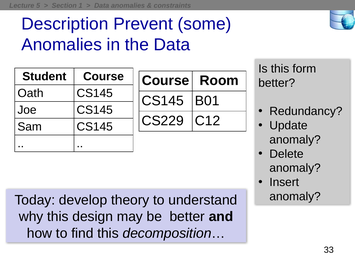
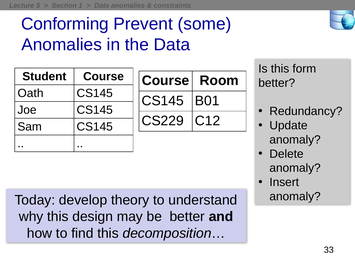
Description: Description -> Conforming
